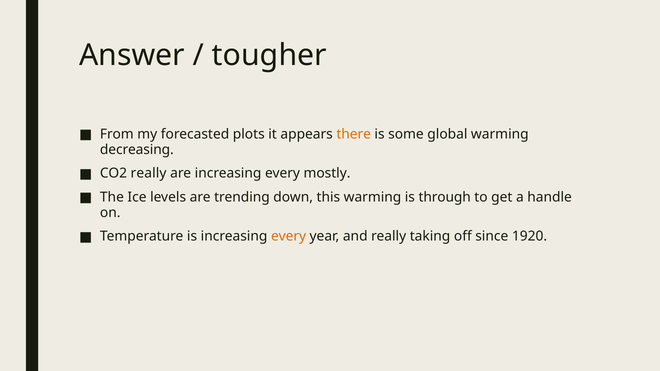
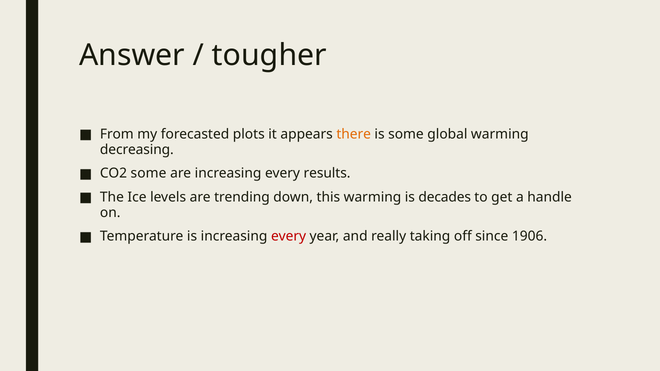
CO2 really: really -> some
mostly: mostly -> results
through: through -> decades
every at (289, 236) colour: orange -> red
1920: 1920 -> 1906
